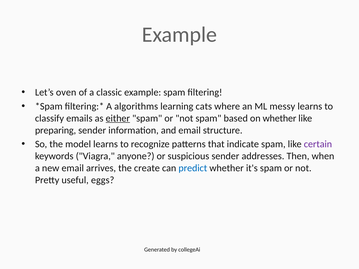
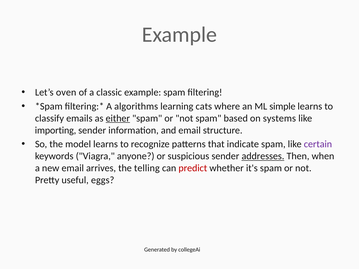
messy: messy -> simple
on whether: whether -> systems
preparing: preparing -> importing
addresses underline: none -> present
create: create -> telling
predict colour: blue -> red
